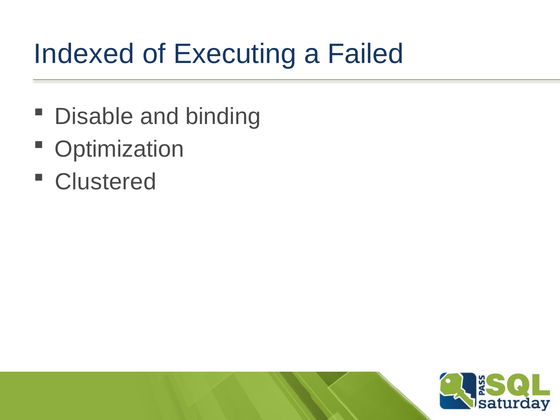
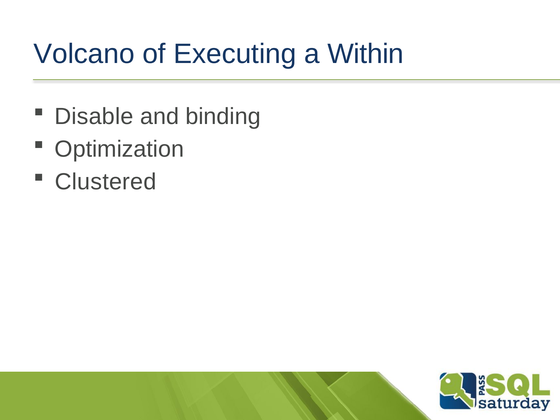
Indexed: Indexed -> Volcano
Failed: Failed -> Within
